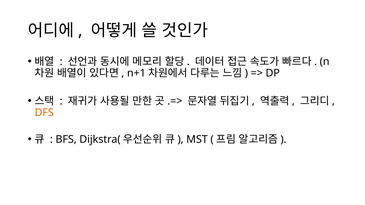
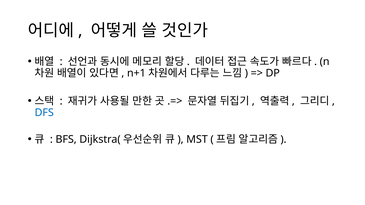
DFS colour: orange -> blue
